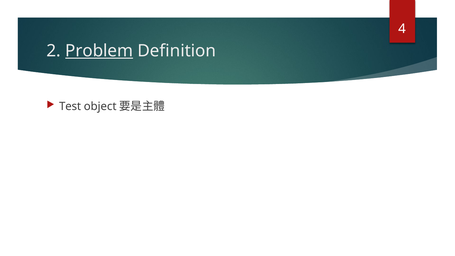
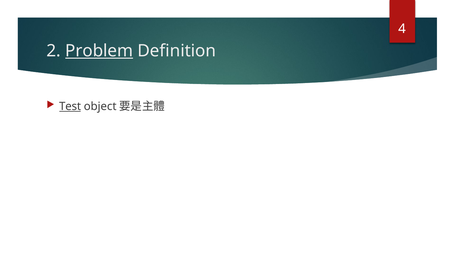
Test underline: none -> present
